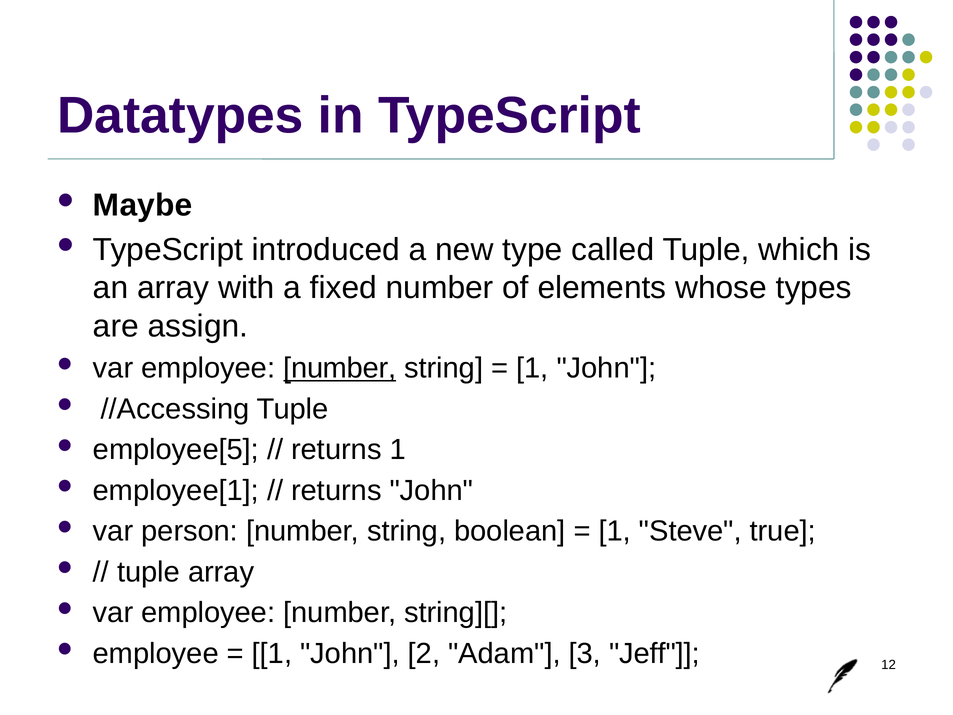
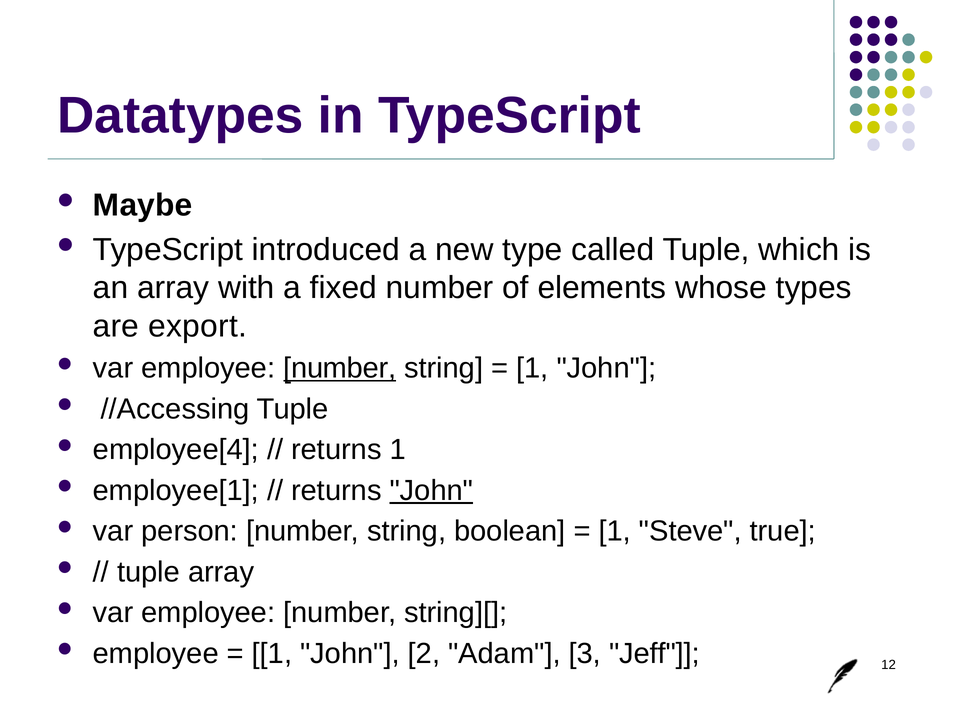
assign: assign -> export
employee[5: employee[5 -> employee[4
John at (431, 490) underline: none -> present
